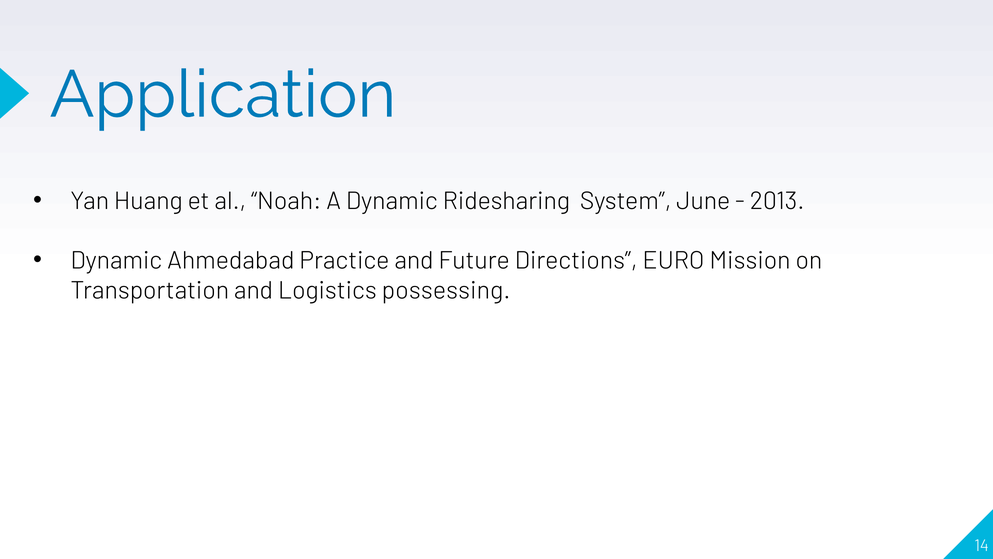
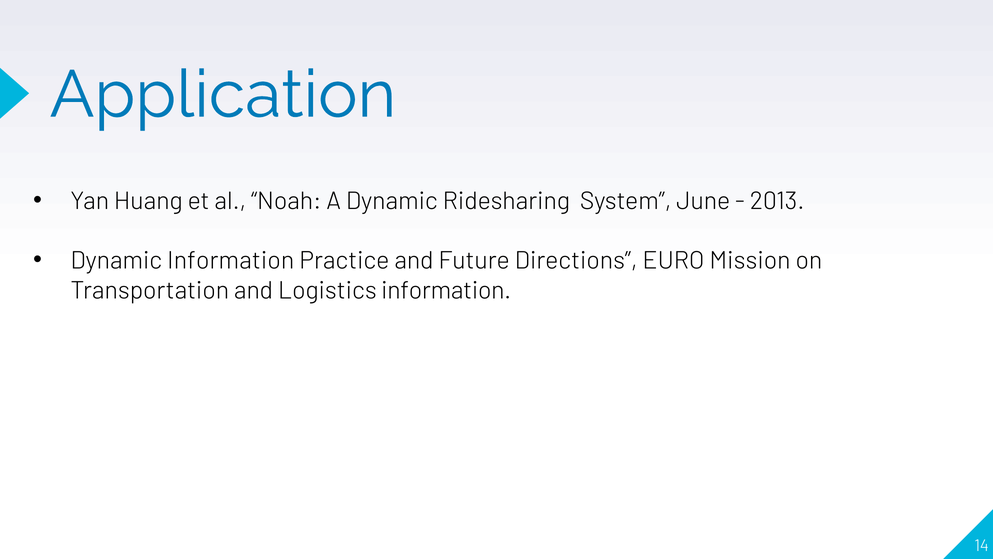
Dynamic Ahmedabad: Ahmedabad -> Information
Logistics possessing: possessing -> information
